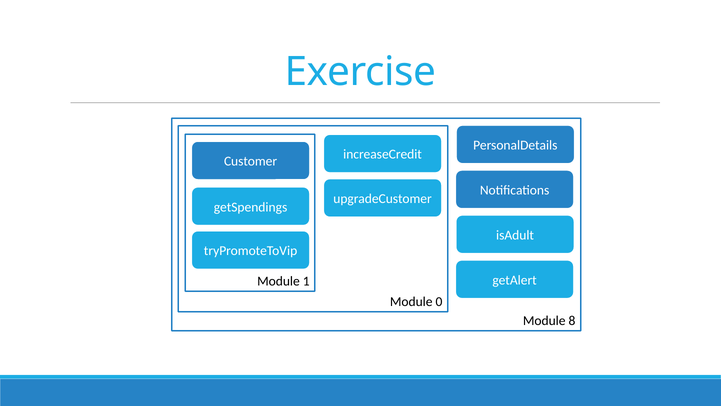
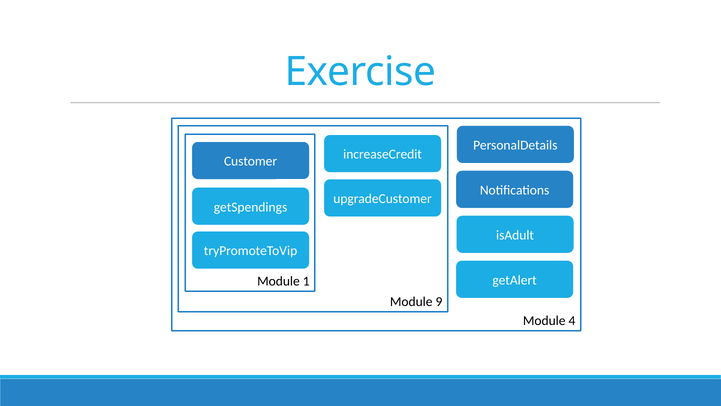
0: 0 -> 9
8: 8 -> 4
